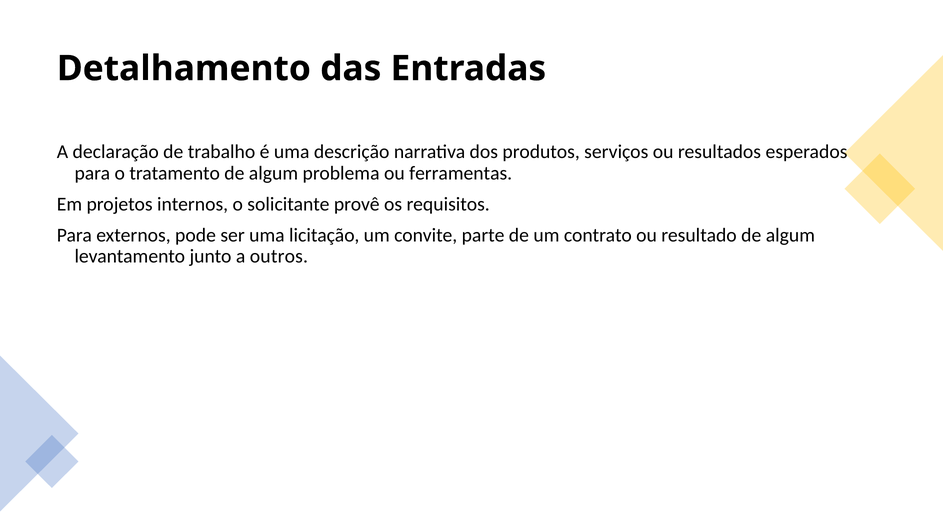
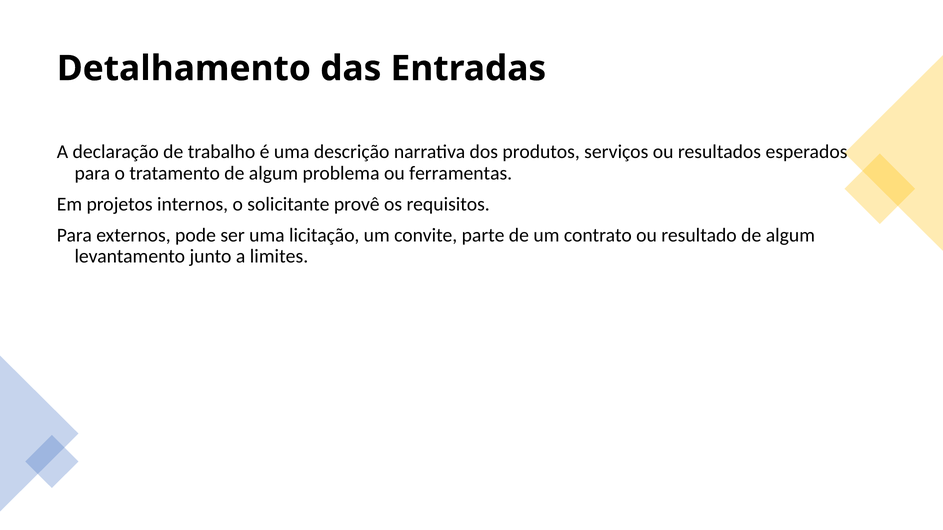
outros: outros -> limites
